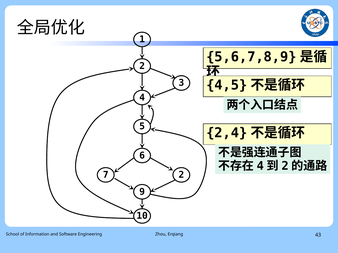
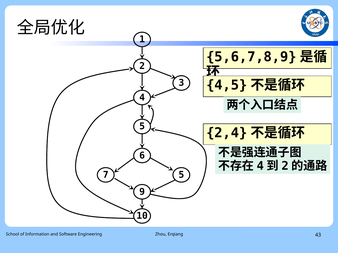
7 2: 2 -> 5
